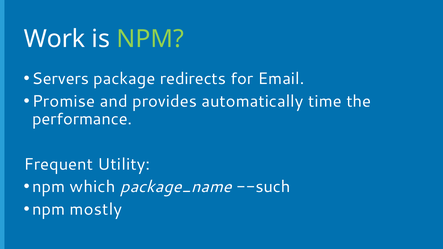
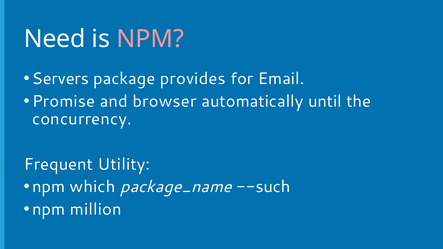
Work: Work -> Need
NPM at (150, 39) colour: light green -> pink
redirects: redirects -> provides
provides: provides -> browser
time: time -> until
performance: performance -> concurrency
mostly: mostly -> million
